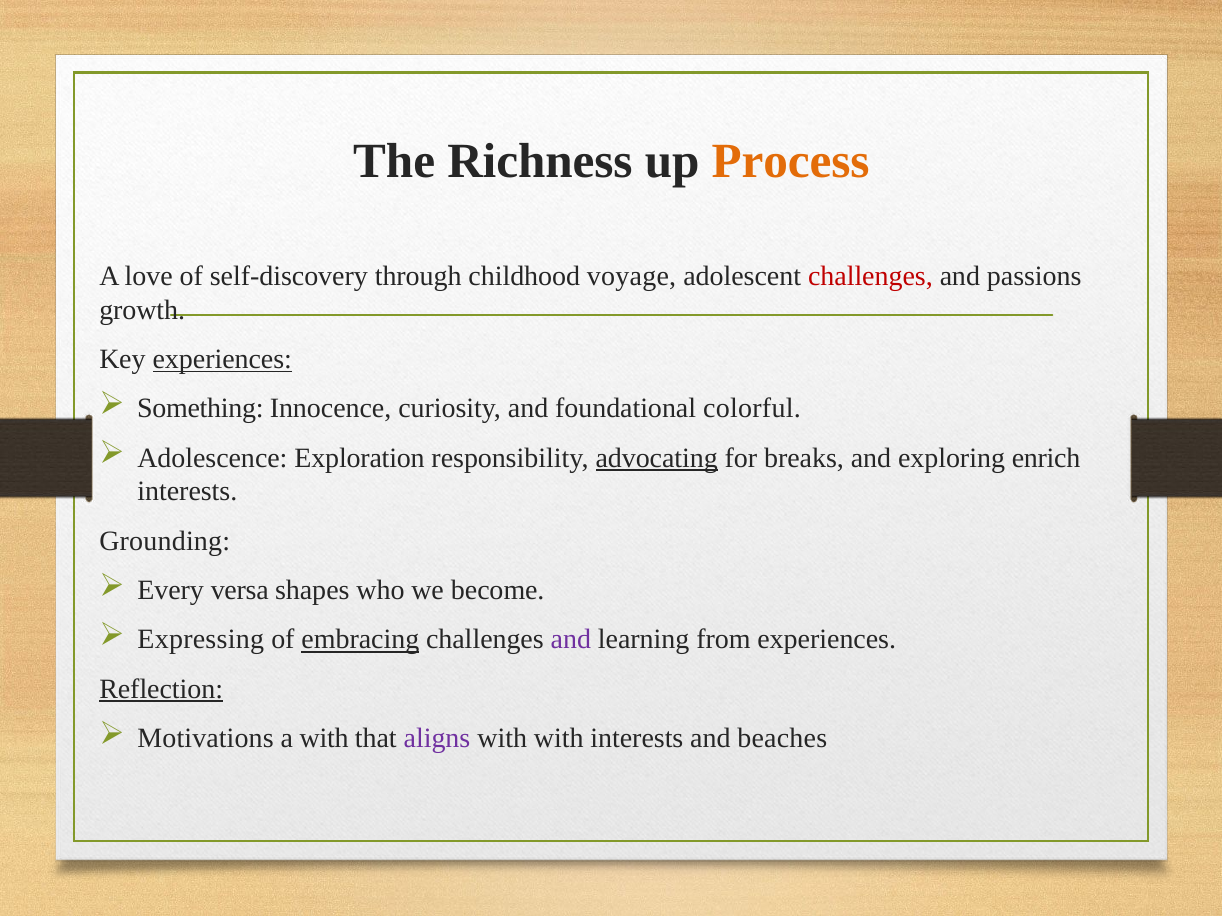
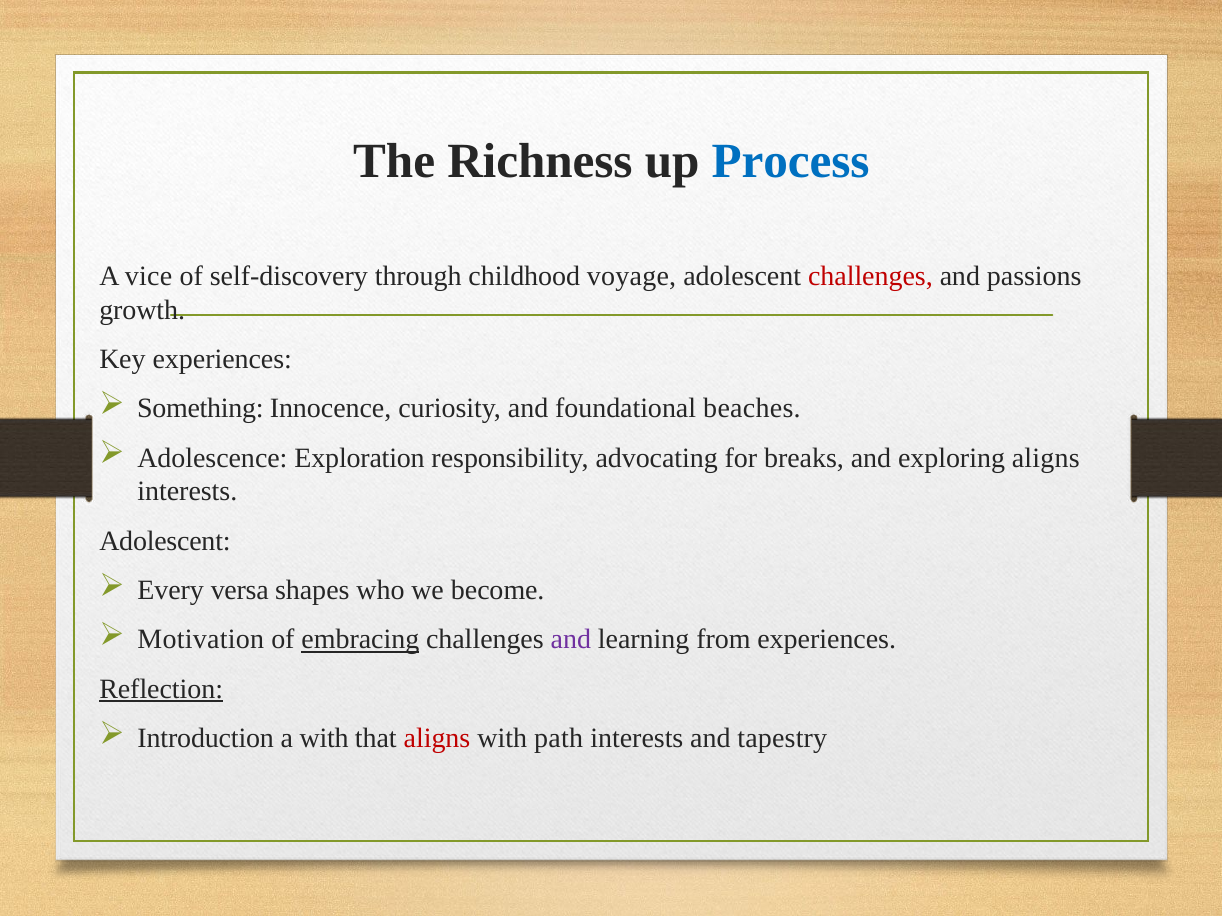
Process colour: orange -> blue
love: love -> vice
experiences at (222, 360) underline: present -> none
colorful: colorful -> beaches
advocating underline: present -> none
exploring enrich: enrich -> aligns
Grounding at (165, 541): Grounding -> Adolescent
Expressing: Expressing -> Motivation
Motivations: Motivations -> Introduction
aligns at (437, 739) colour: purple -> red
with with: with -> path
beaches: beaches -> tapestry
